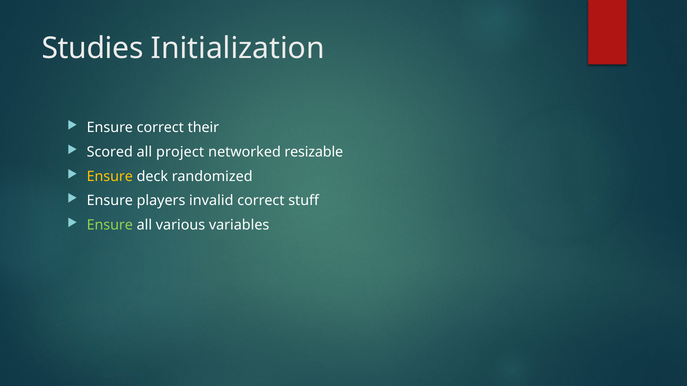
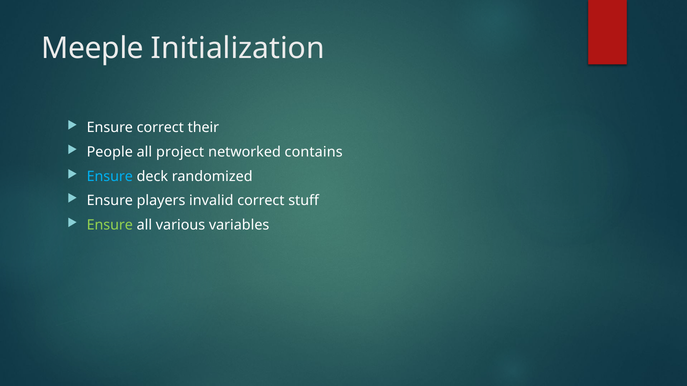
Studies: Studies -> Meeple
Scored: Scored -> People
resizable: resizable -> contains
Ensure at (110, 177) colour: yellow -> light blue
